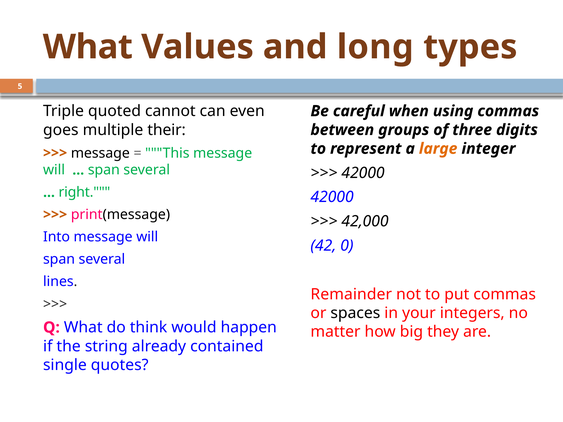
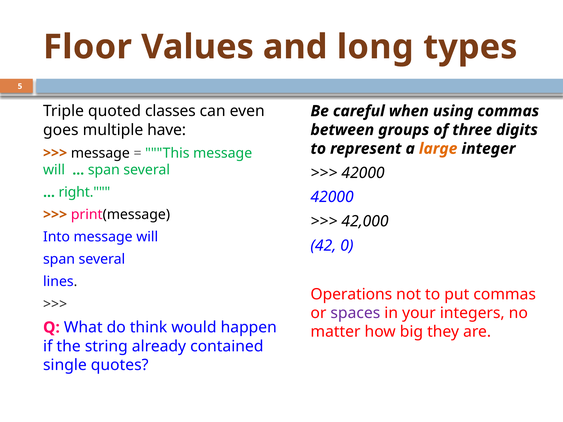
What at (88, 47): What -> Floor
cannot: cannot -> classes
their: their -> have
Remainder: Remainder -> Operations
spaces colour: black -> purple
